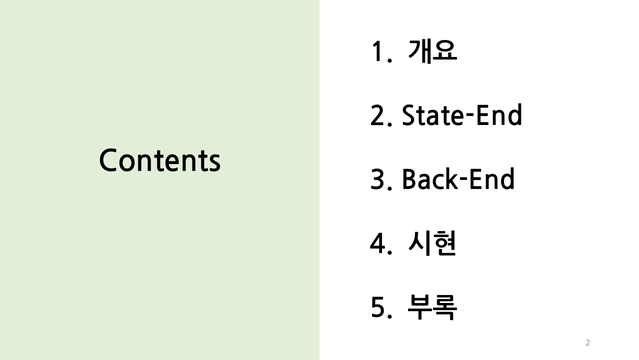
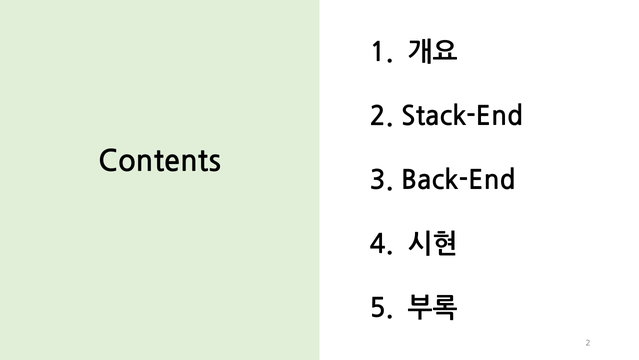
State-End: State-End -> Stack-End
